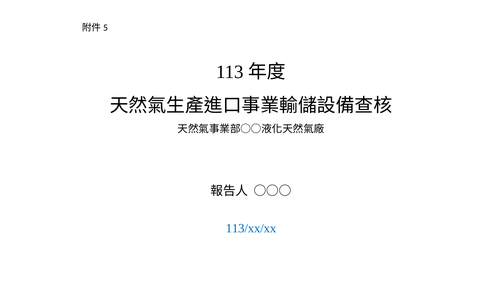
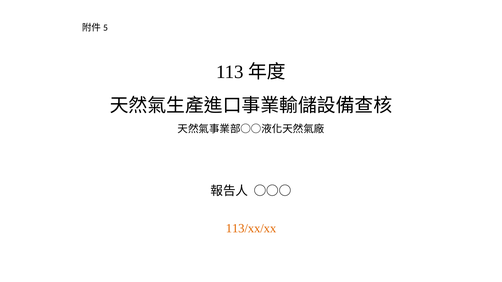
113/xx/xx colour: blue -> orange
